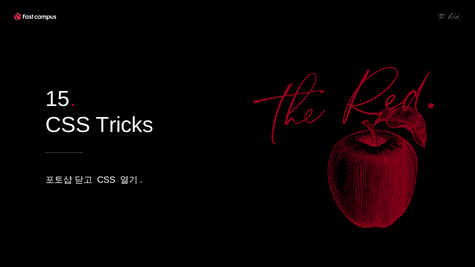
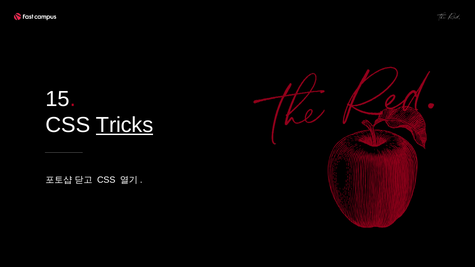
Tricks underline: none -> present
